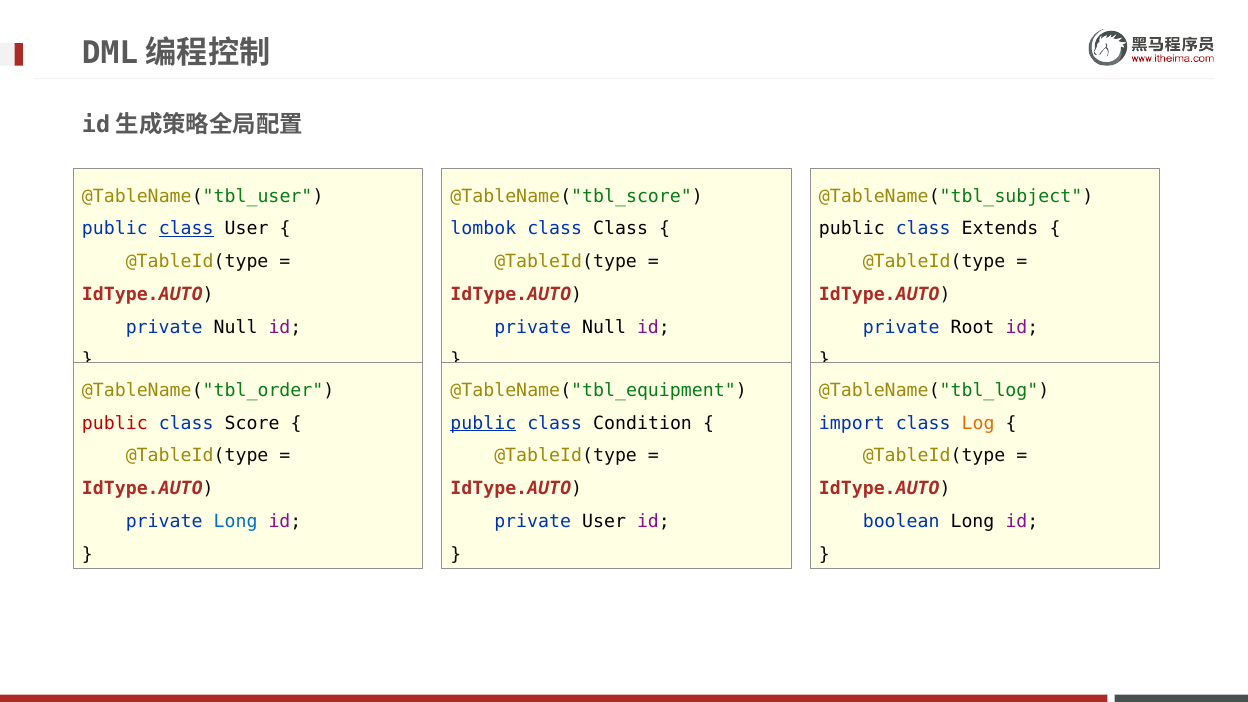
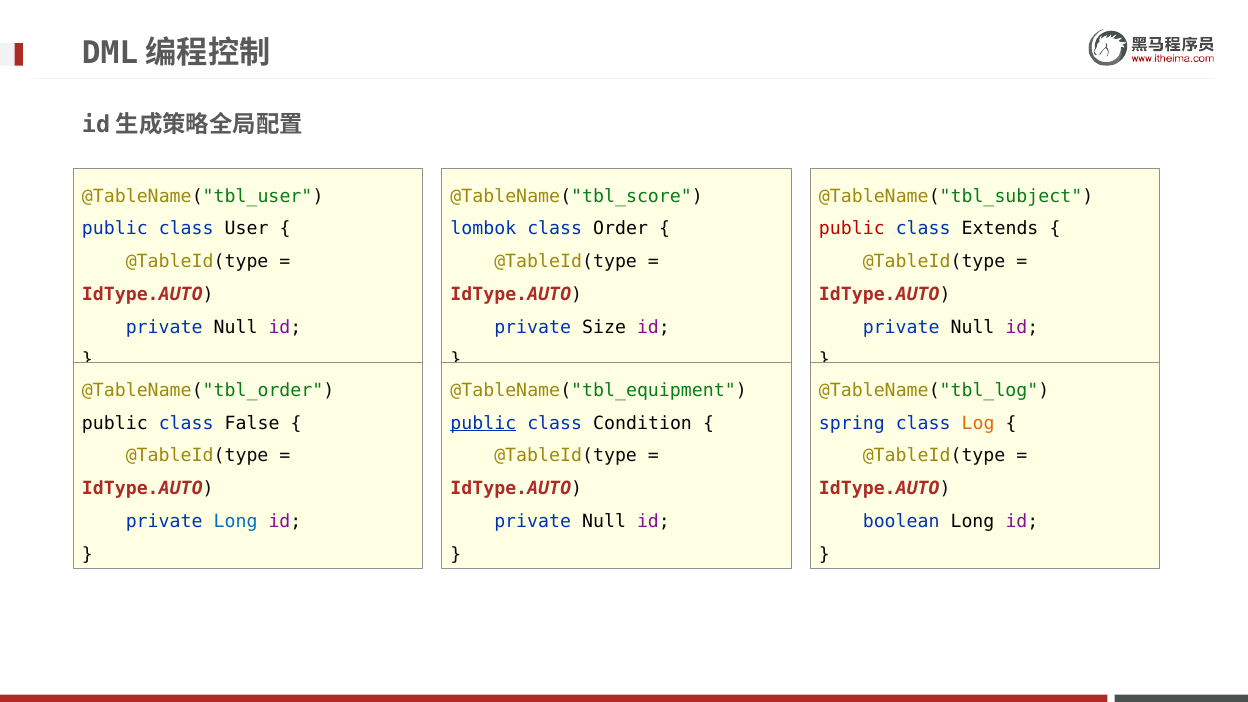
class at (186, 229) underline: present -> none
class Class: Class -> Order
public at (852, 229) colour: black -> red
Null at (604, 327): Null -> Size
Root at (973, 327): Root -> Null
public at (115, 423) colour: red -> black
Score: Score -> False
import: import -> spring
User at (604, 521): User -> Null
